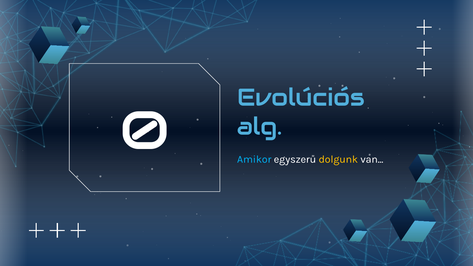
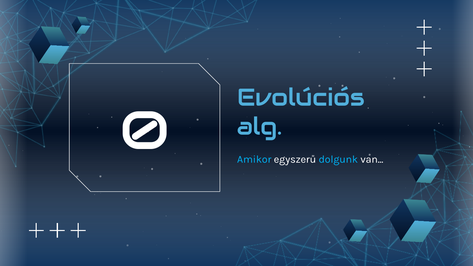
dolgunk colour: yellow -> light blue
